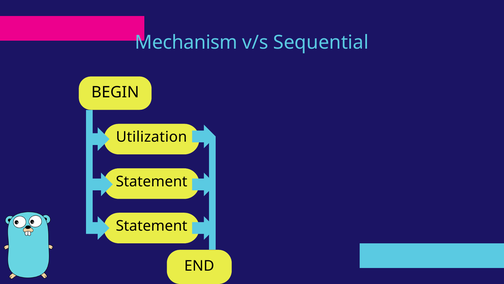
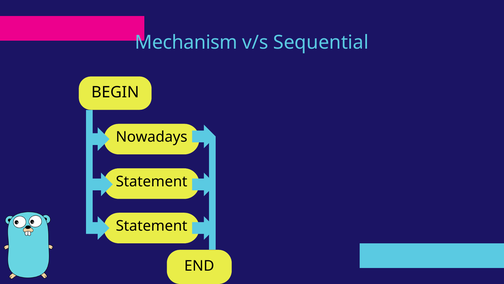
Utilization: Utilization -> Nowadays
